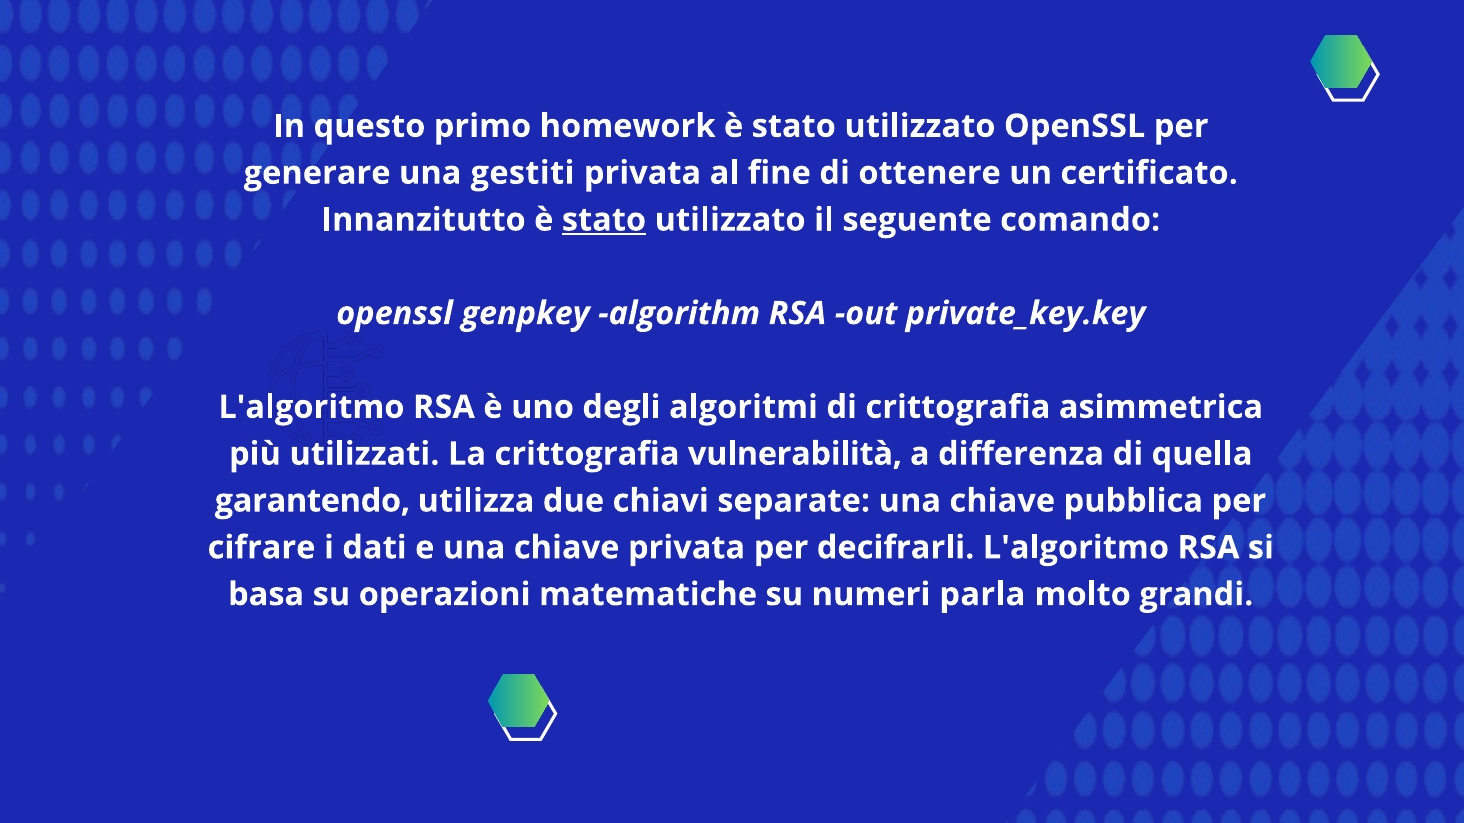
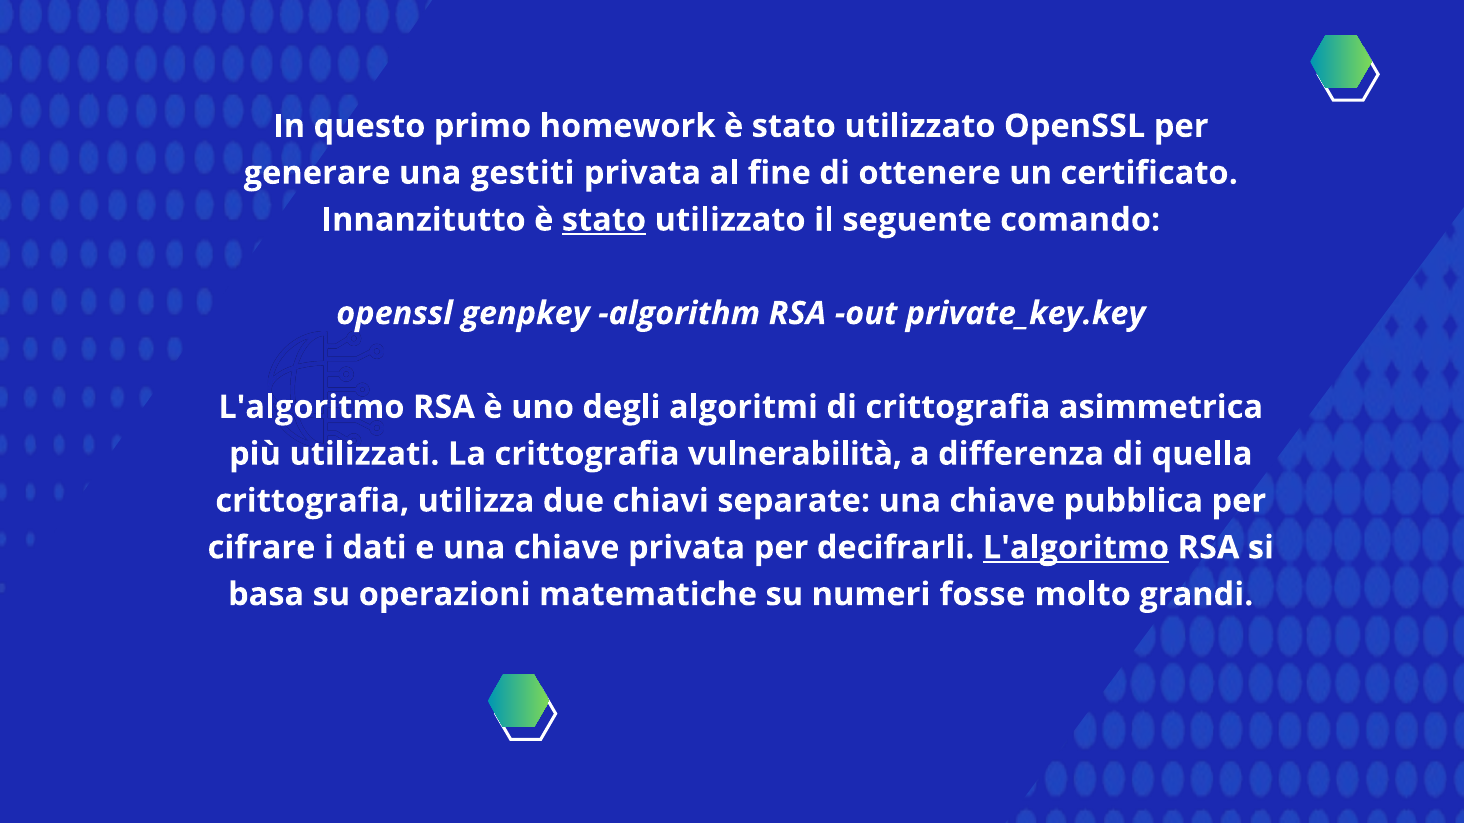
garantendo at (312, 501): garantendo -> crittografia
L'algoritmo at (1076, 548) underline: none -> present
parla: parla -> fosse
